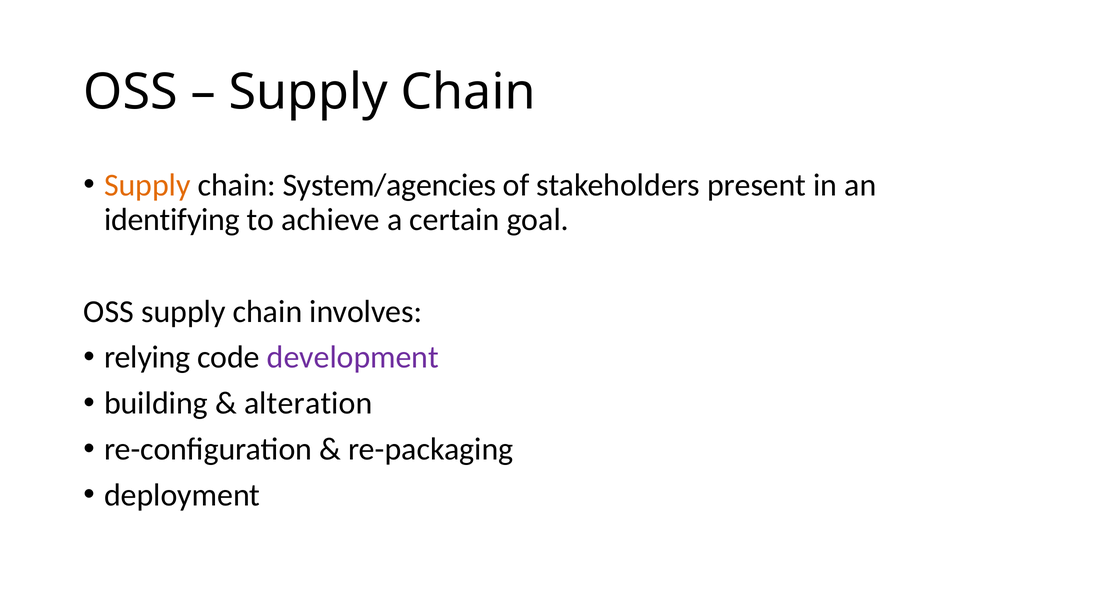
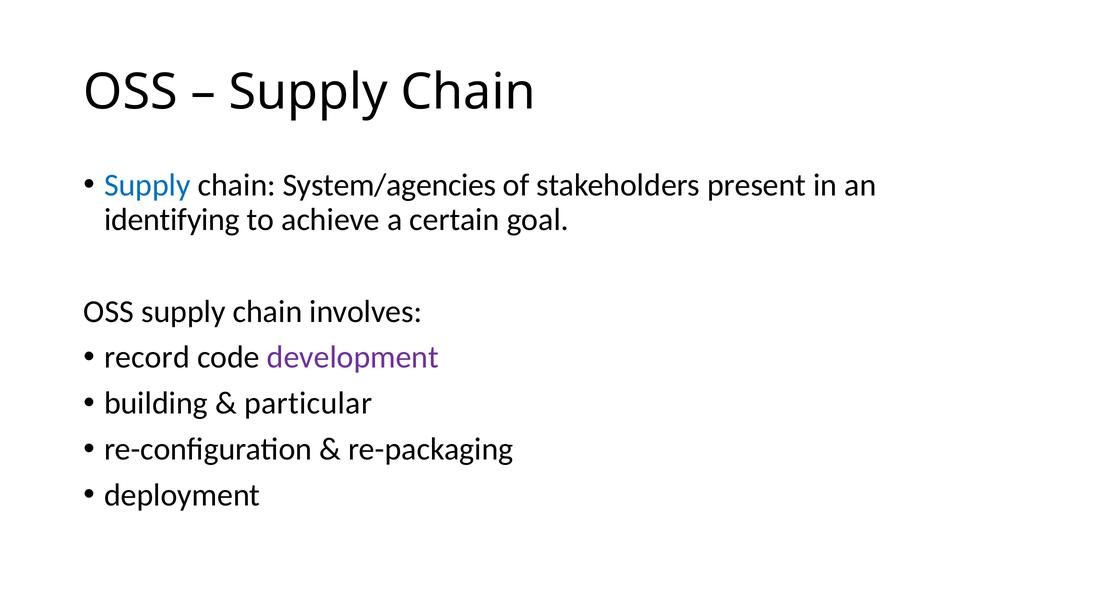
Supply at (147, 185) colour: orange -> blue
relying: relying -> record
alteration: alteration -> particular
